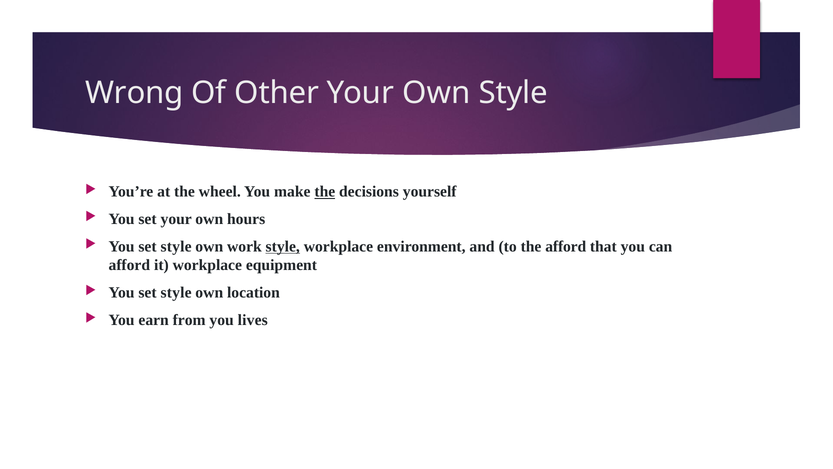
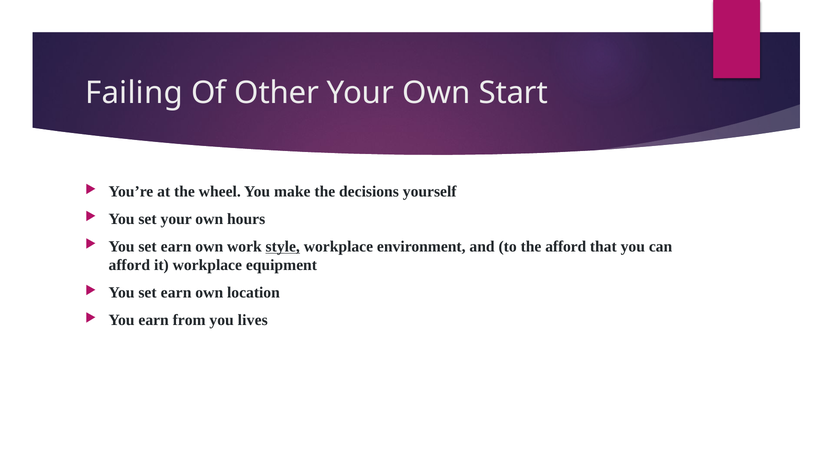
Wrong: Wrong -> Failing
Own Style: Style -> Start
the at (325, 191) underline: present -> none
style at (176, 246): style -> earn
style at (176, 292): style -> earn
